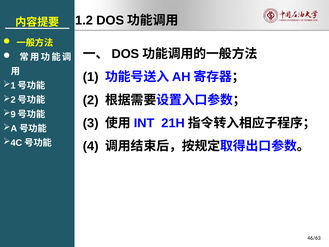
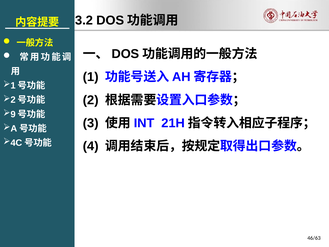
1.2: 1.2 -> 3.2
